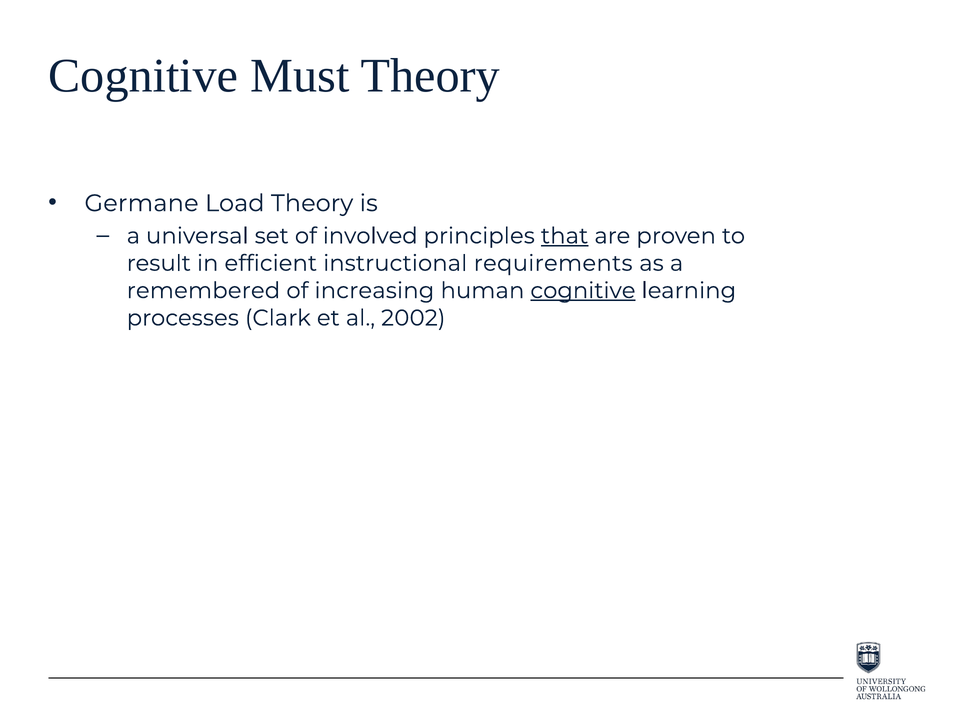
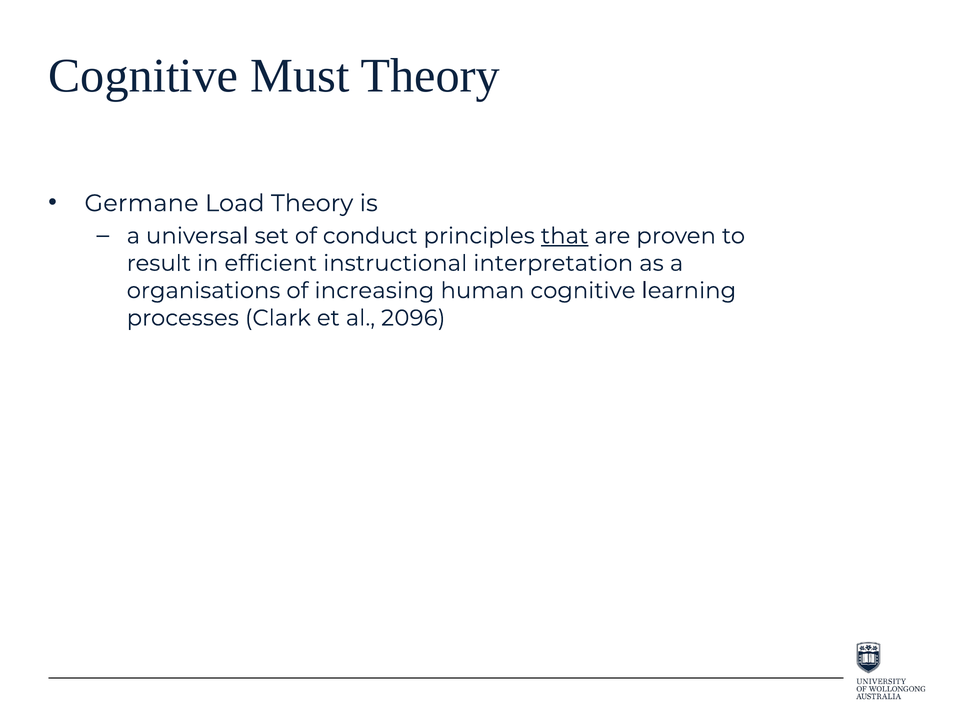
involved: involved -> conduct
requirements: requirements -> interpretation
remembered: remembered -> organisations
cognitive at (583, 291) underline: present -> none
2002: 2002 -> 2096
